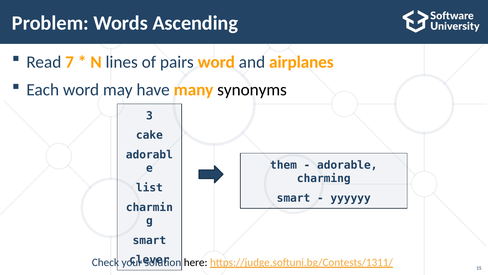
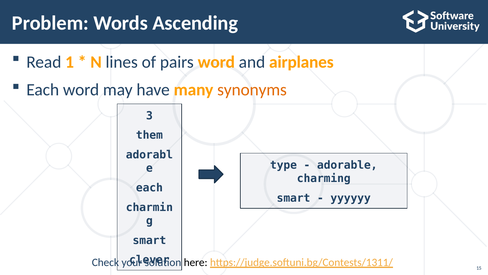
7: 7 -> 1
synonyms colour: black -> orange
cake: cake -> them
them: them -> type
list at (149, 187): list -> each
